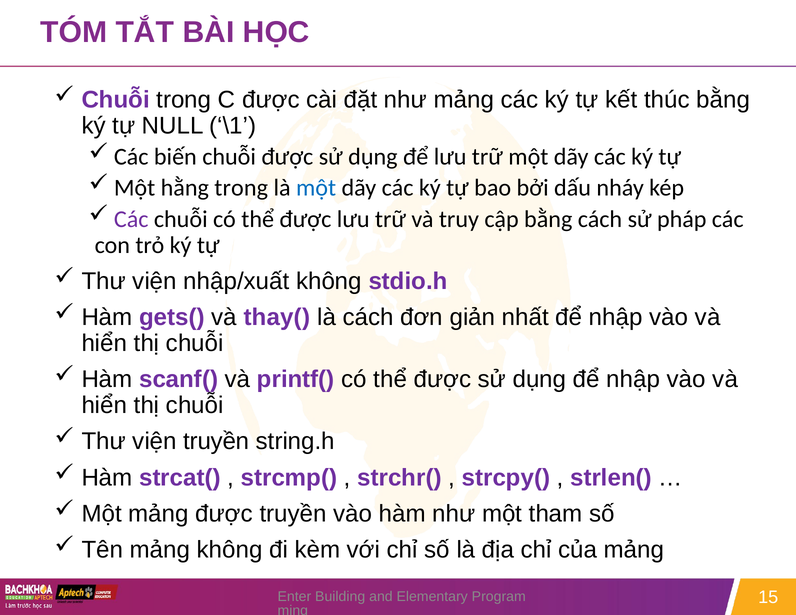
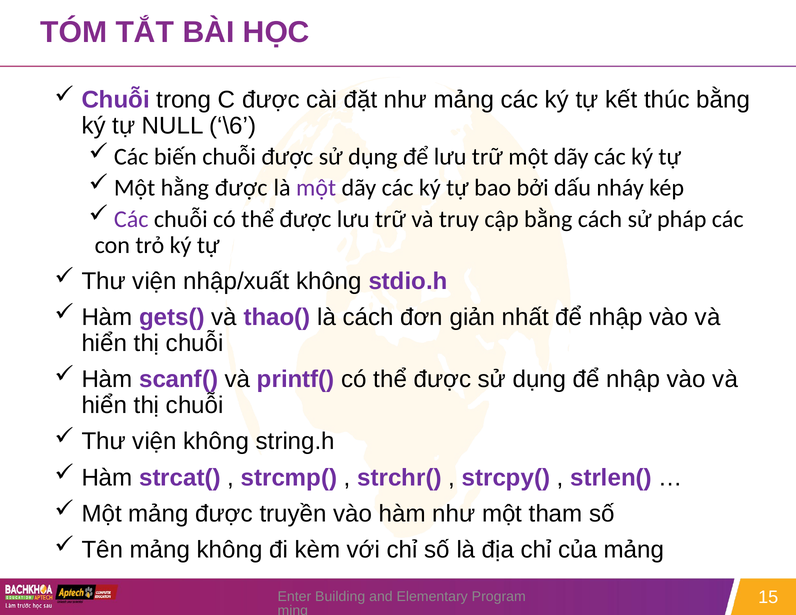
\1: \1 -> \6
hằng trong: trong -> được
một at (316, 188) colour: blue -> purple
thay(: thay( -> thao(
viện truyền: truyền -> không
